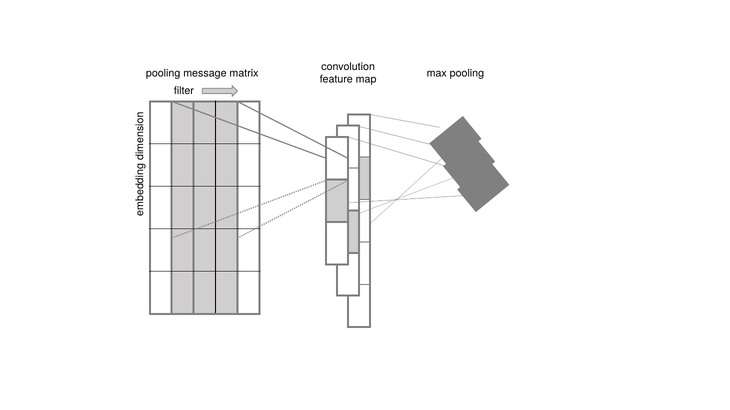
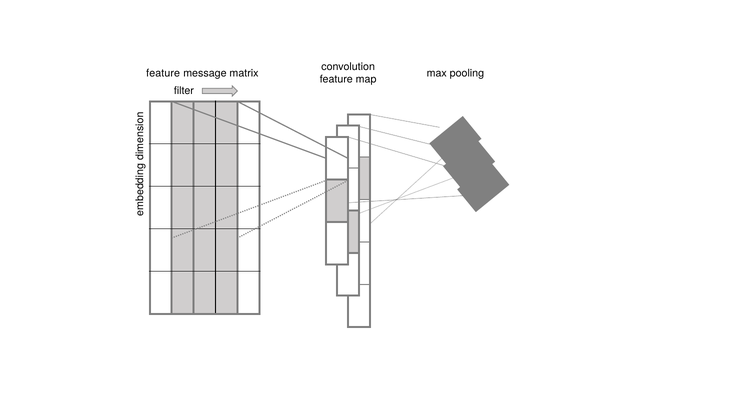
pooling at (163, 73): pooling -> feature
